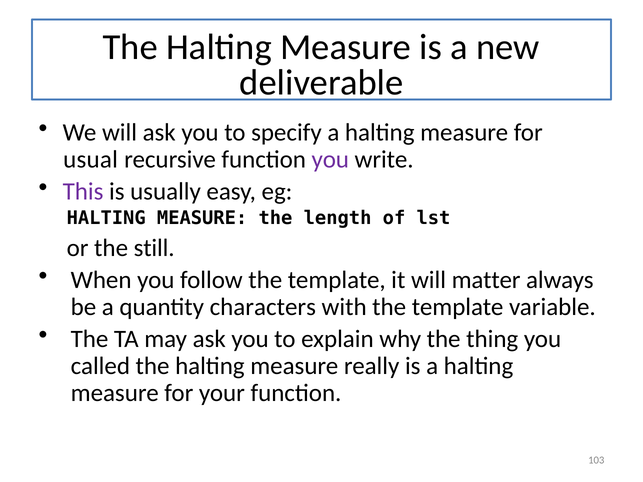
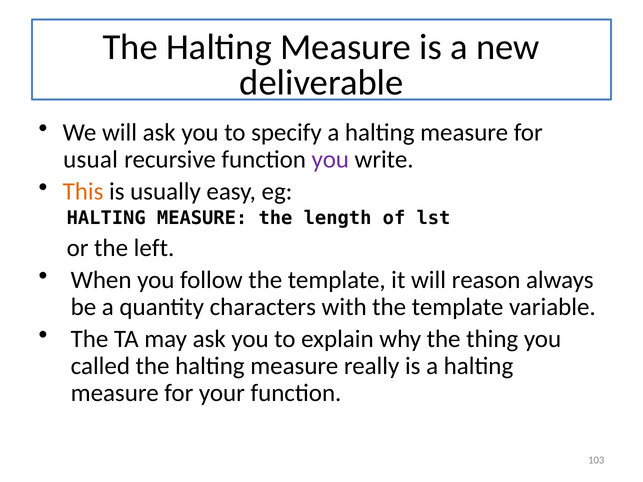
This colour: purple -> orange
still: still -> left
matter: matter -> reason
